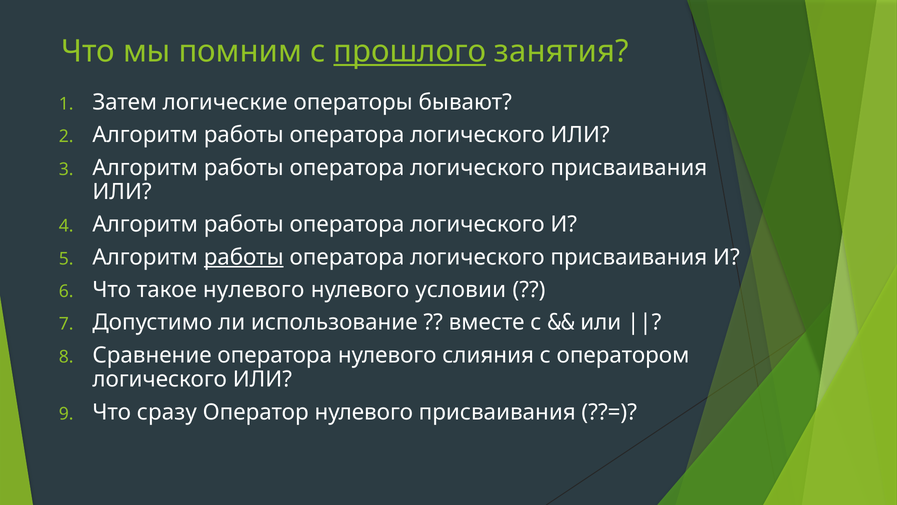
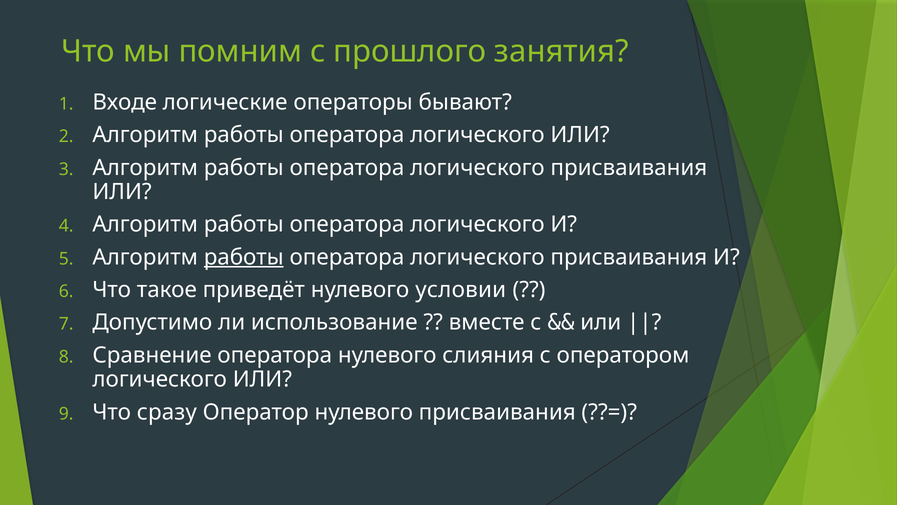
прошлого underline: present -> none
Затем: Затем -> Входе
такое нулевого: нулевого -> приведёт
